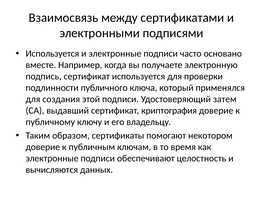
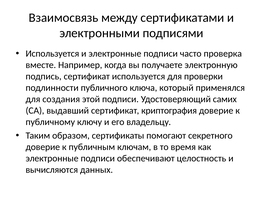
основано: основано -> проверка
затем: затем -> самих
некотором: некотором -> секретного
